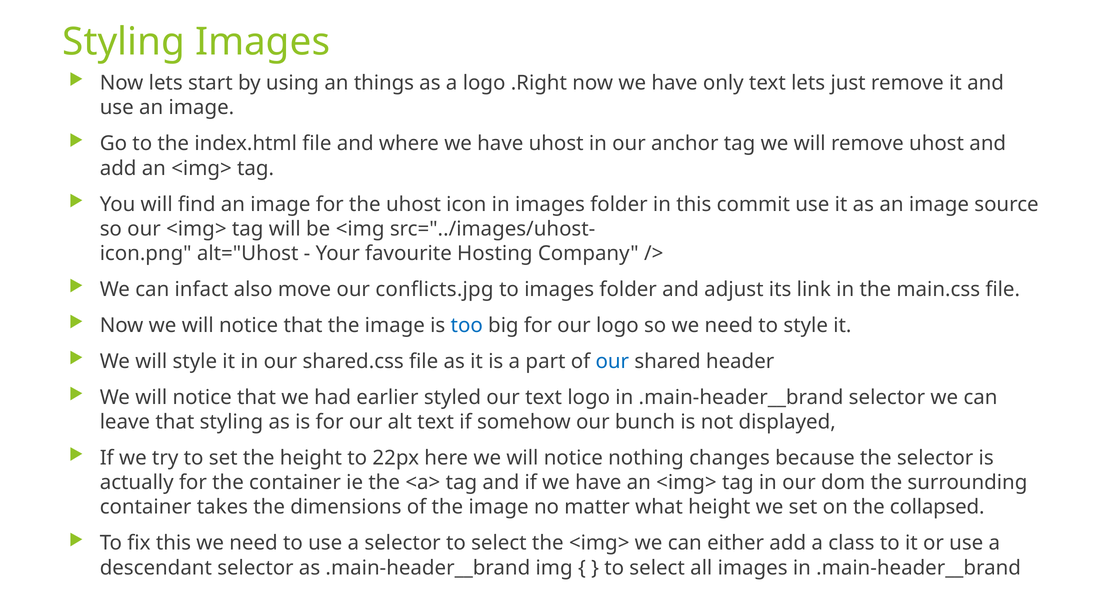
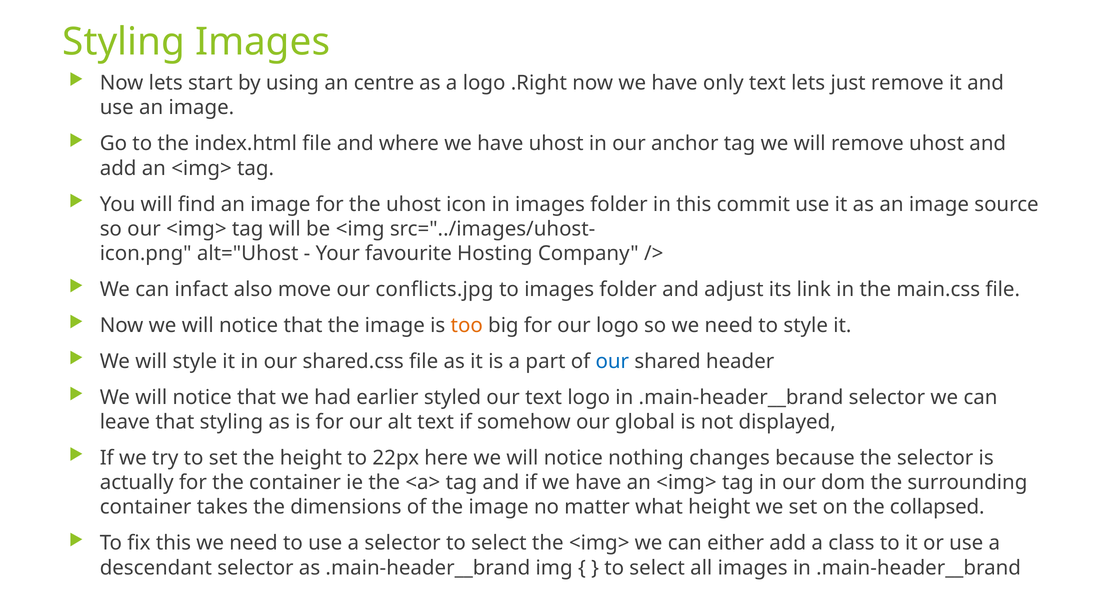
things: things -> centre
too colour: blue -> orange
bunch: bunch -> global
